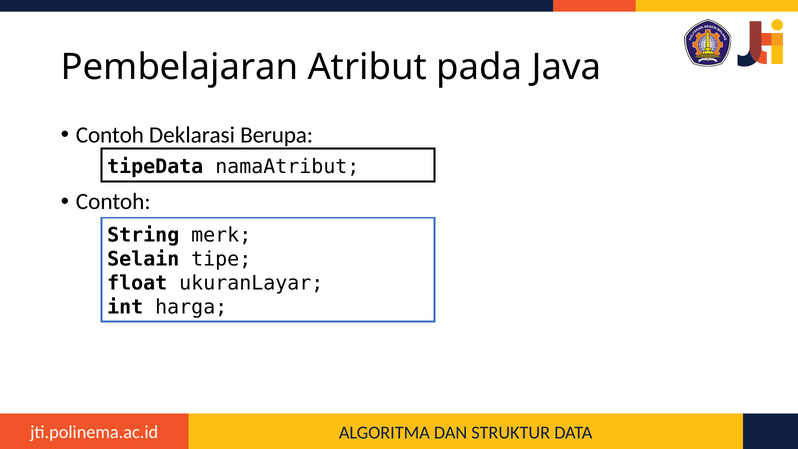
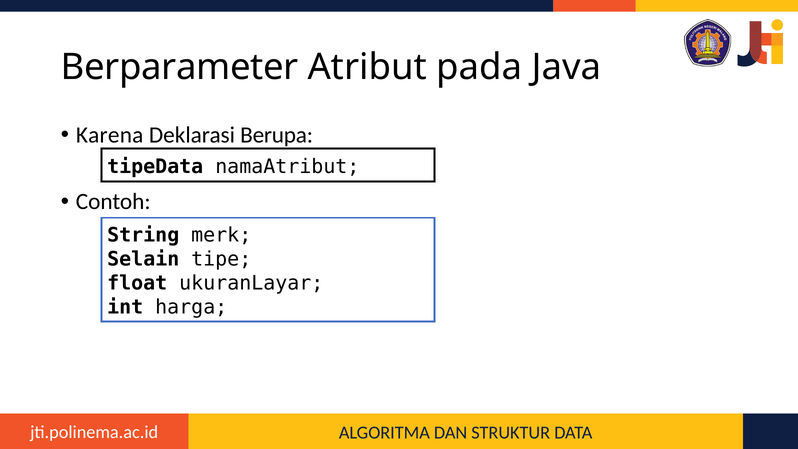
Pembelajaran: Pembelajaran -> Berparameter
Contoh at (110, 135): Contoh -> Karena
